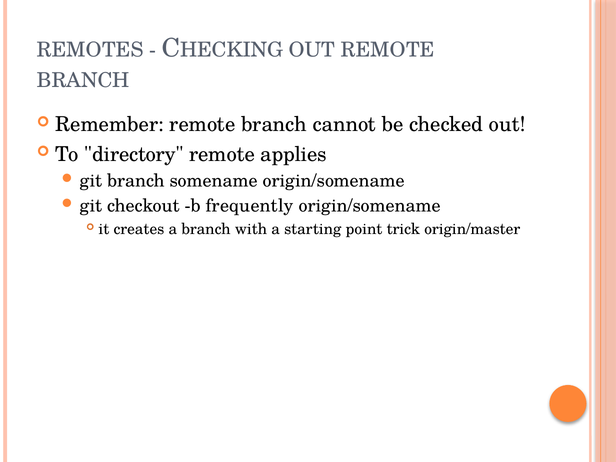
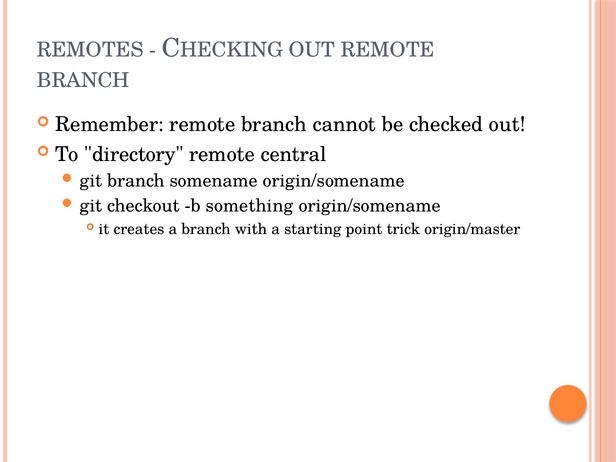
applies: applies -> central
frequently: frequently -> something
